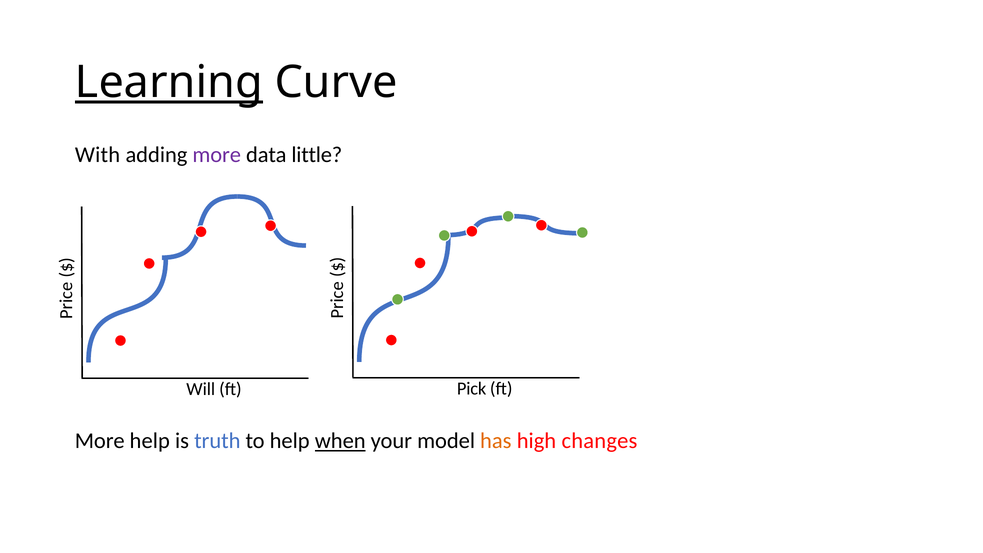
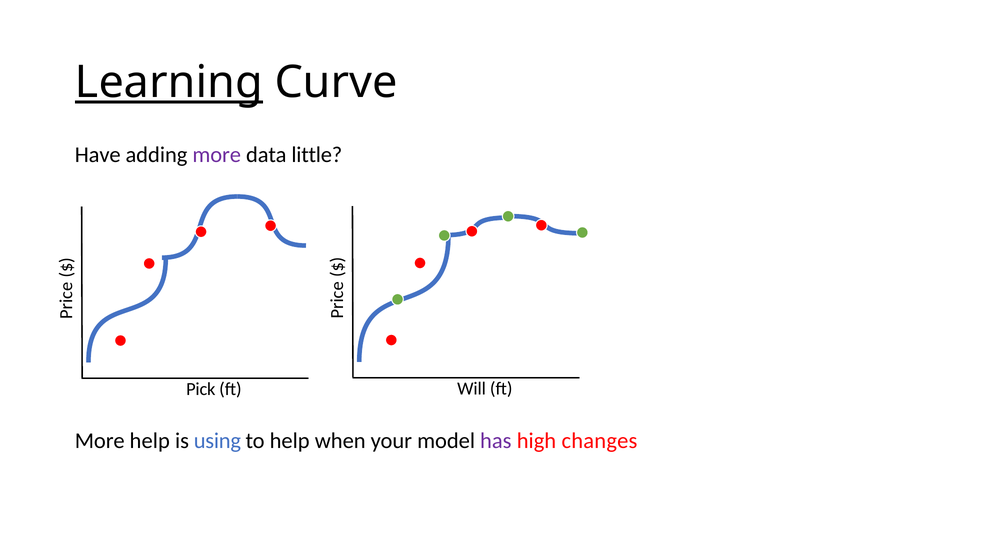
With: With -> Have
Pick: Pick -> Will
Will: Will -> Pick
truth: truth -> using
when underline: present -> none
has colour: orange -> purple
